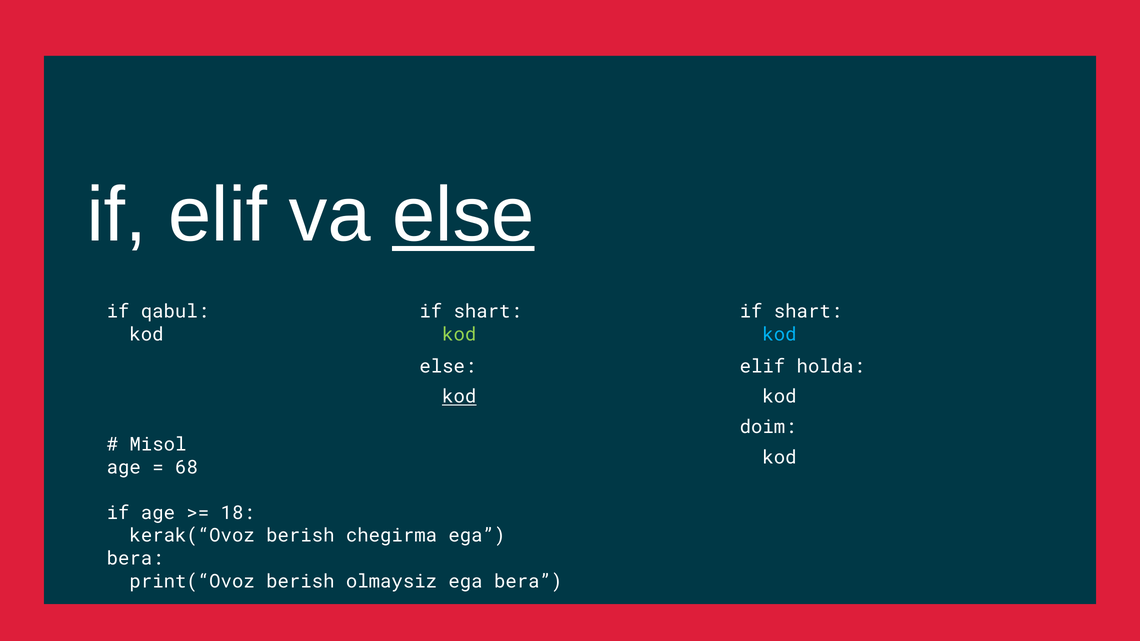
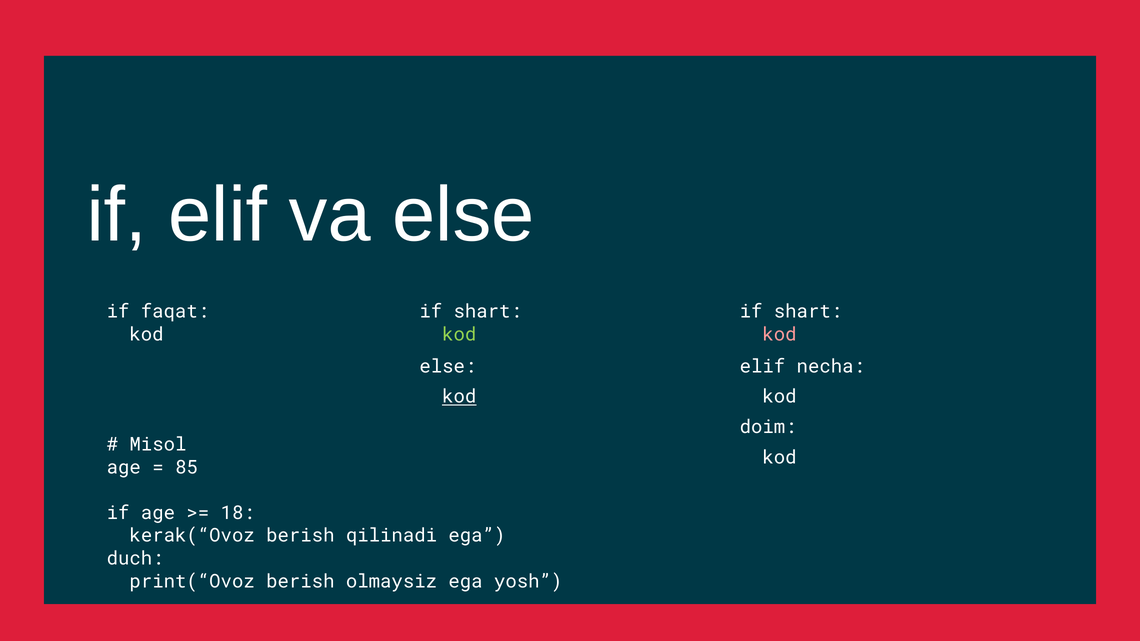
else at (463, 215) underline: present -> none
qabul: qabul -> faqat
kod at (780, 335) colour: light blue -> pink
holda: holda -> necha
68: 68 -> 85
chegirma: chegirma -> qilinadi
bera at (135, 559): bera -> duch
bera at (528, 582): bera -> yosh
